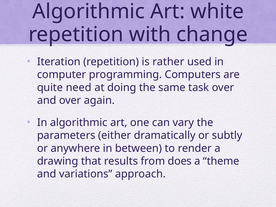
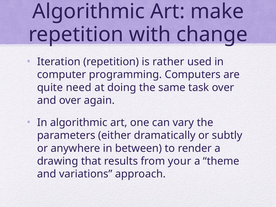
white: white -> make
does: does -> your
